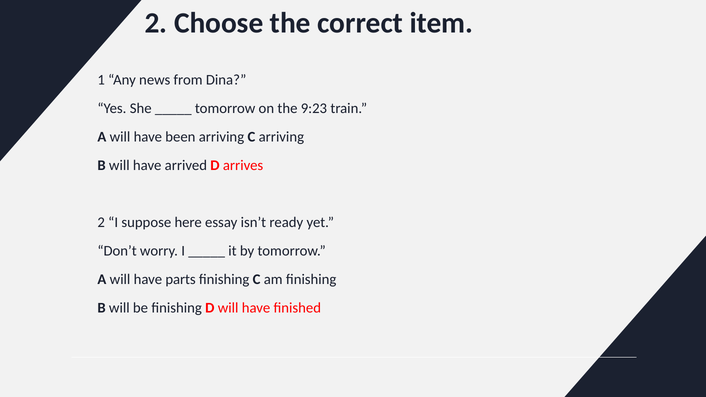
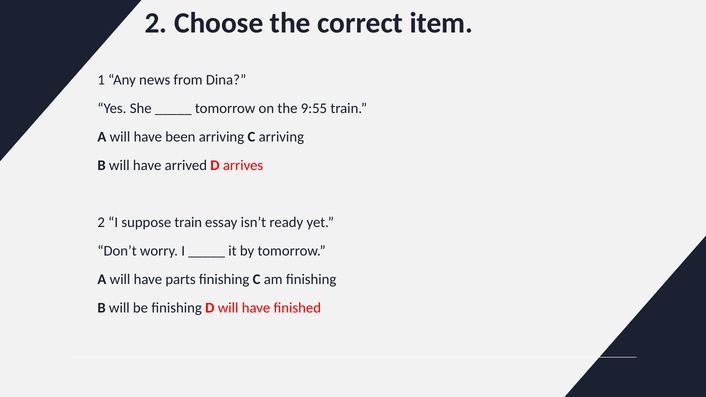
9:23: 9:23 -> 9:55
suppose here: here -> train
